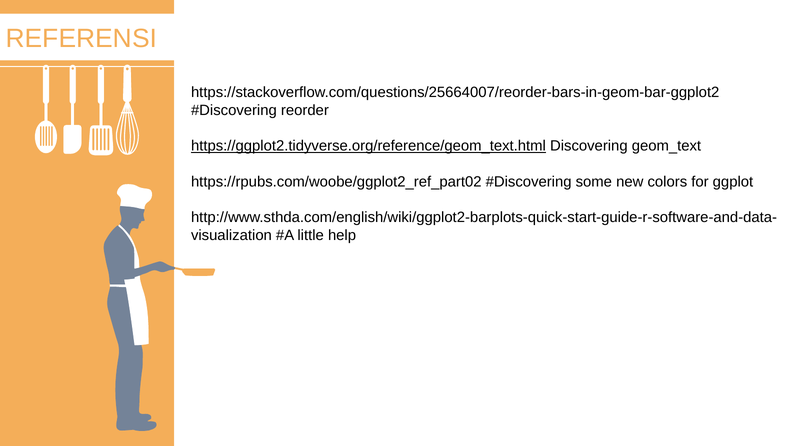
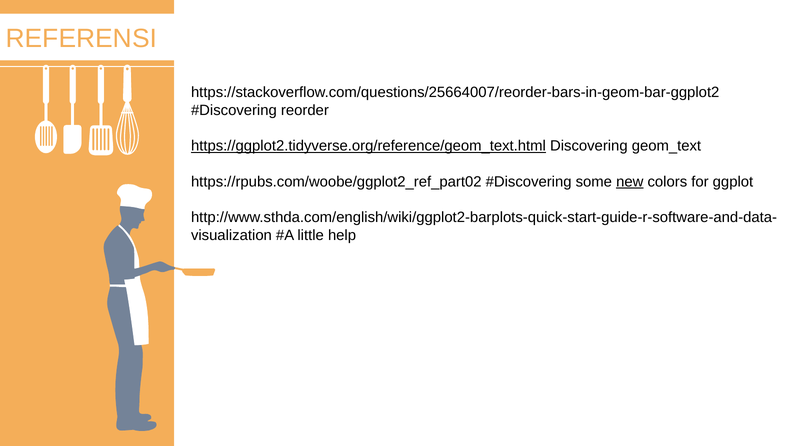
new underline: none -> present
